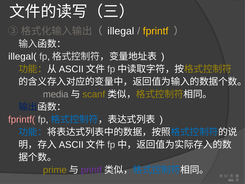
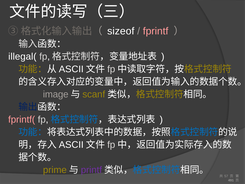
illegal: illegal -> sizeof
fprintf colour: yellow -> pink
media: media -> image
